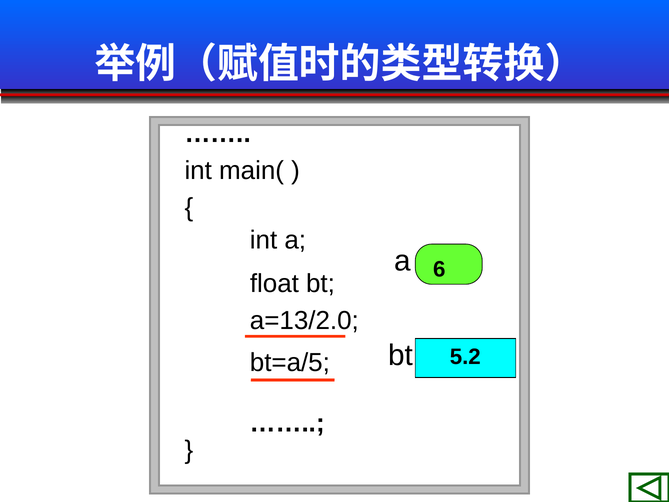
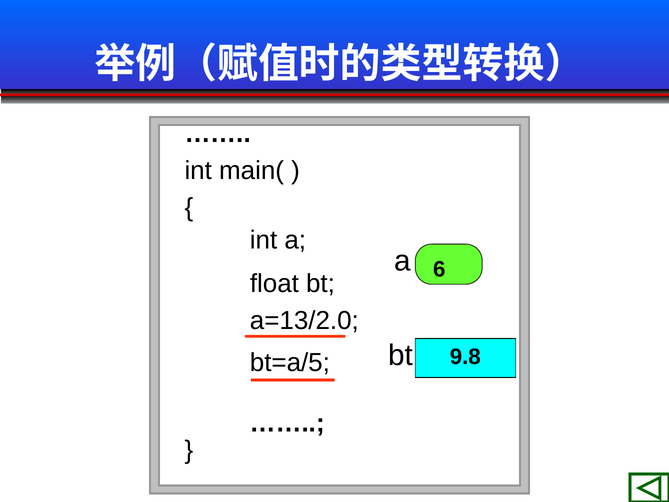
5.2: 5.2 -> 9.8
